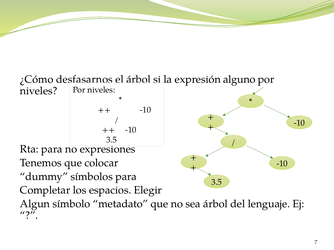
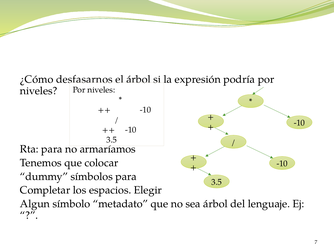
alguno: alguno -> podría
expresiones: expresiones -> armaríamos
